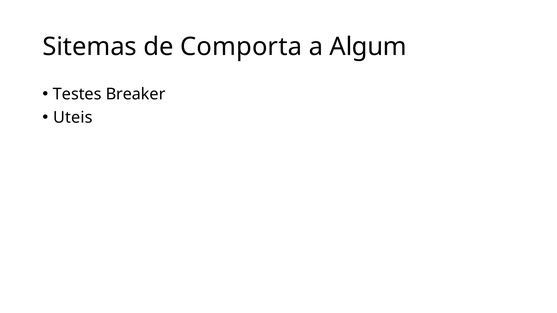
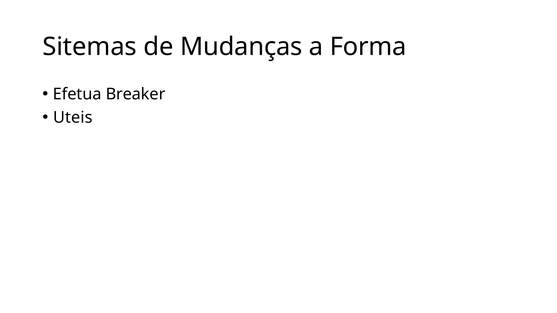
Comporta: Comporta -> Mudanças
Algum: Algum -> Forma
Testes: Testes -> Efetua
